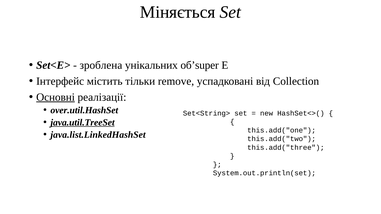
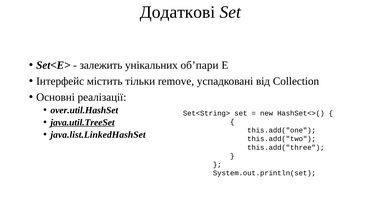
Міняється: Міняється -> Додаткові
зроблена: зроблена -> залежить
об’super: об’super -> об’пари
Основні underline: present -> none
